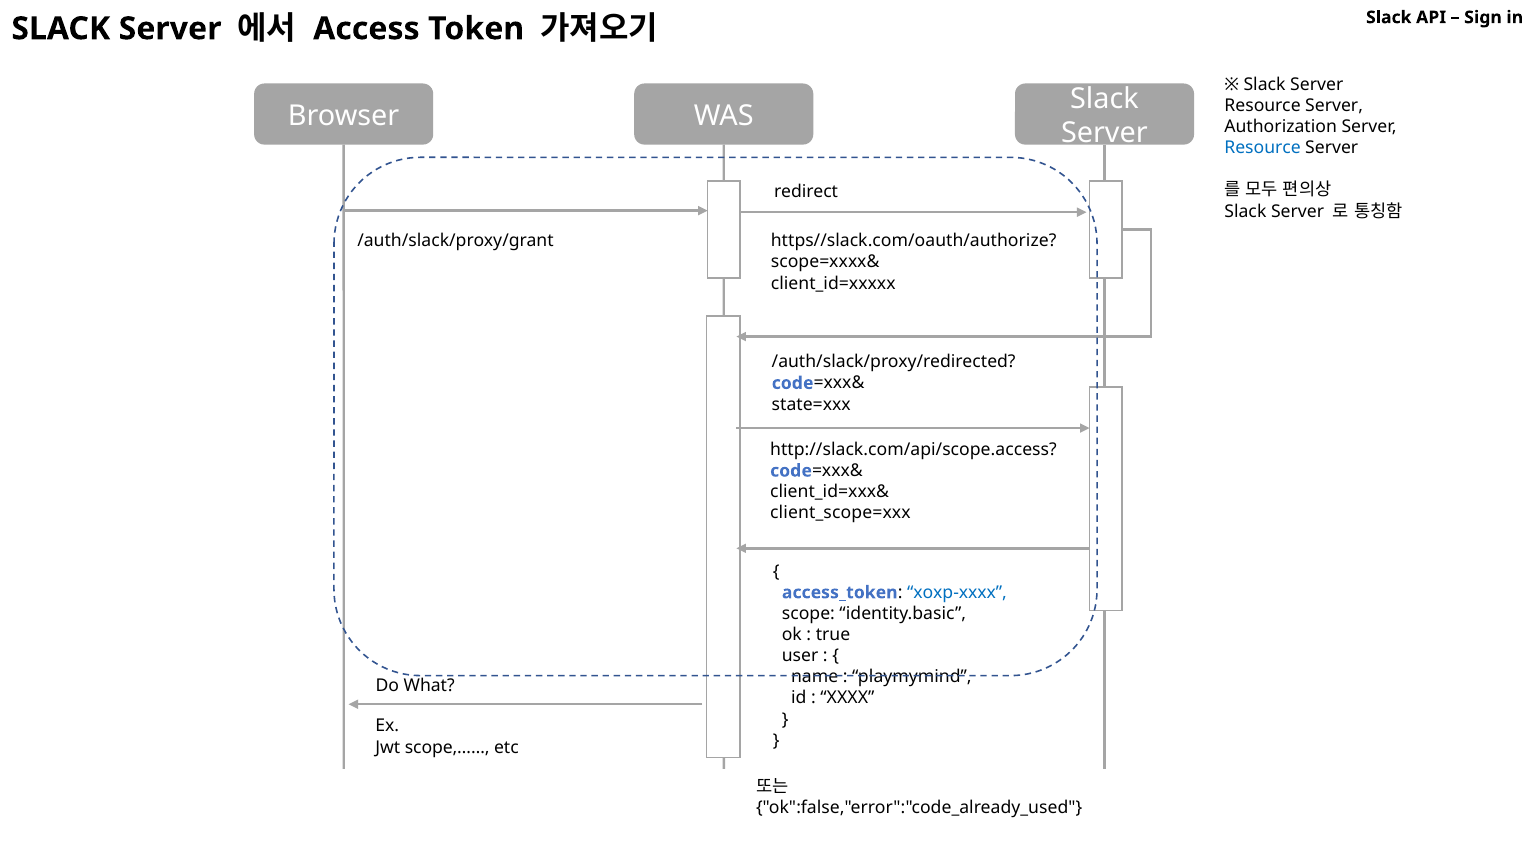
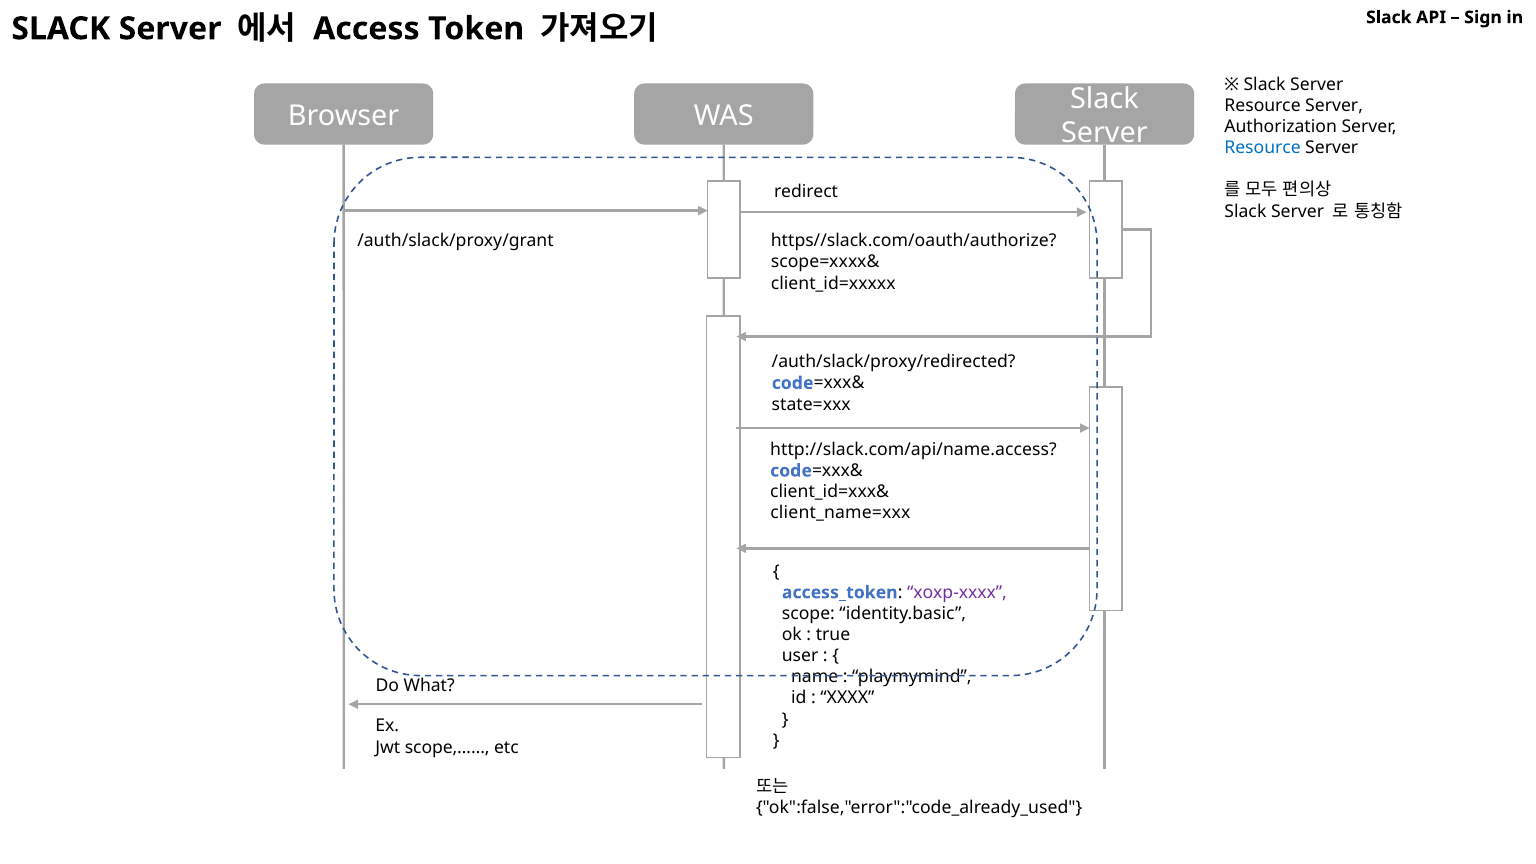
http://slack.com/api/scope.access: http://slack.com/api/scope.access -> http://slack.com/api/name.access
client_scope=xxx: client_scope=xxx -> client_name=xxx
xoxp-xxxx colour: blue -> purple
